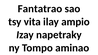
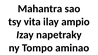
Fantatrao: Fantatrao -> Mahantra
